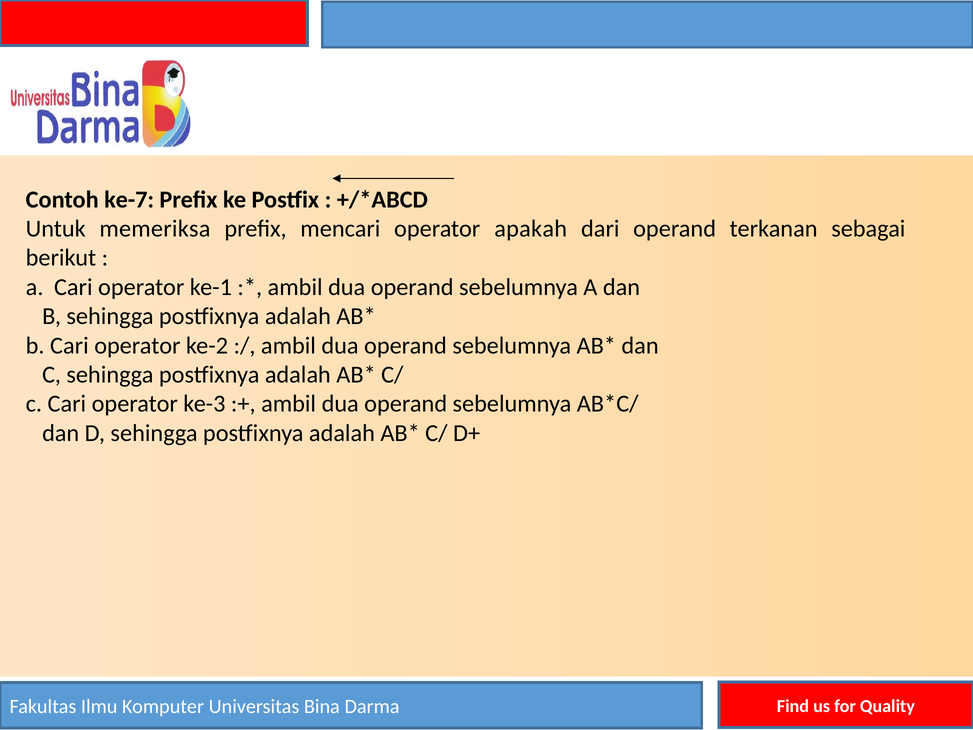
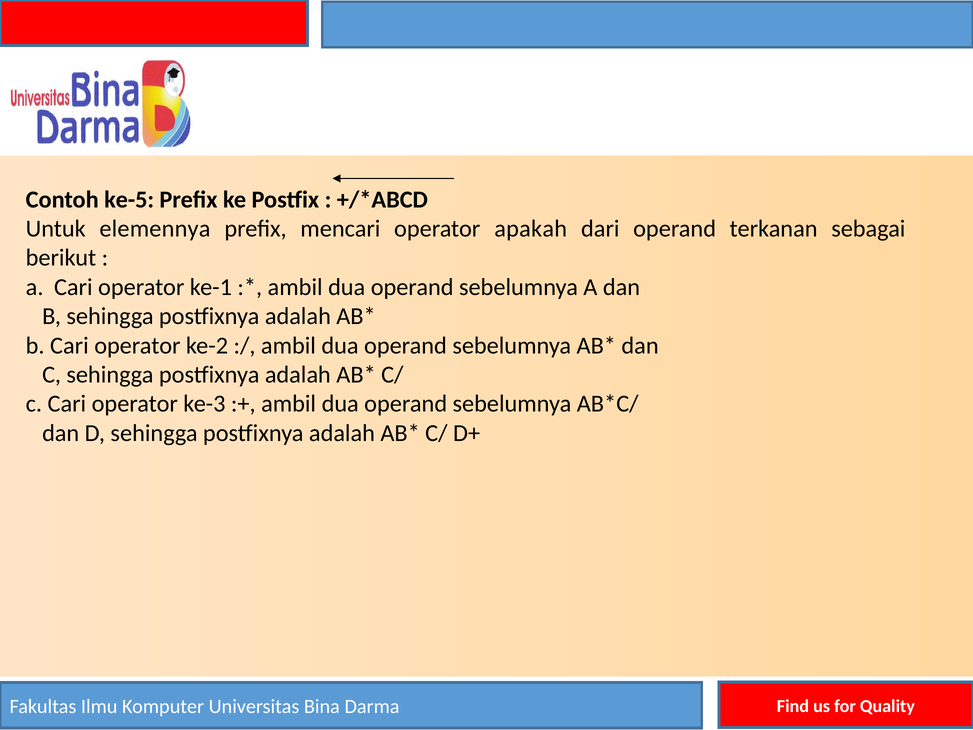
ke-7: ke-7 -> ke-5
memeriksa: memeriksa -> elemennya
